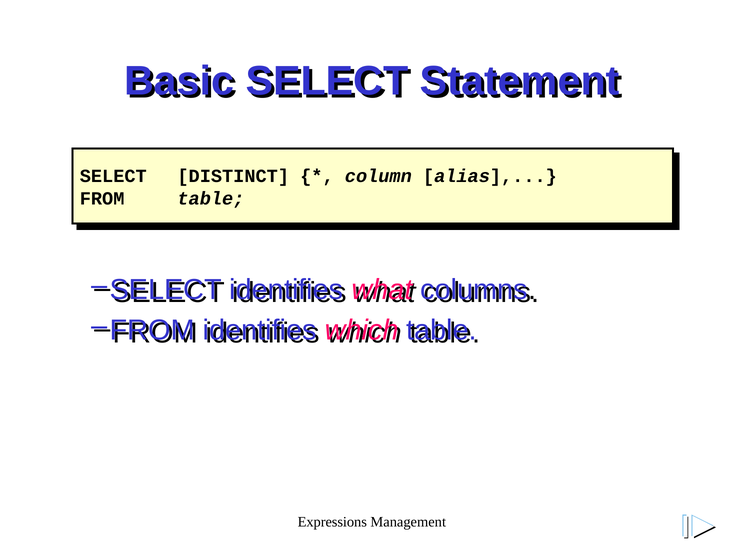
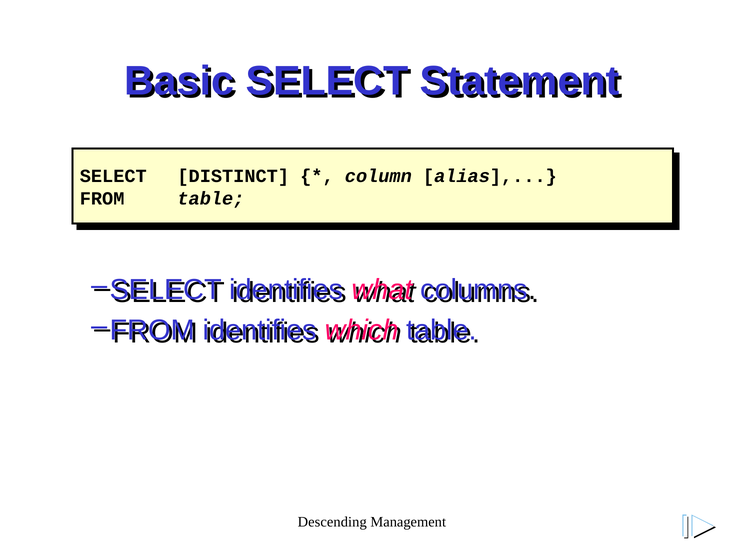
Expressions: Expressions -> Descending
